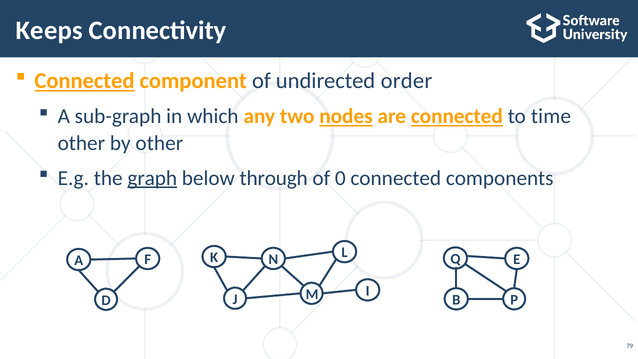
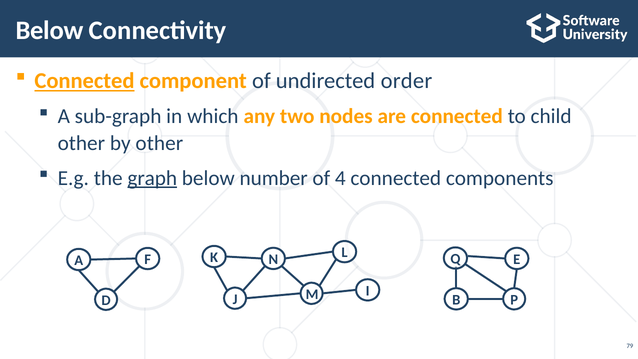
Keeps at (49, 30): Keeps -> Below
nodes underline: present -> none
connected at (457, 116) underline: present -> none
time: time -> child
through: through -> number
0: 0 -> 4
